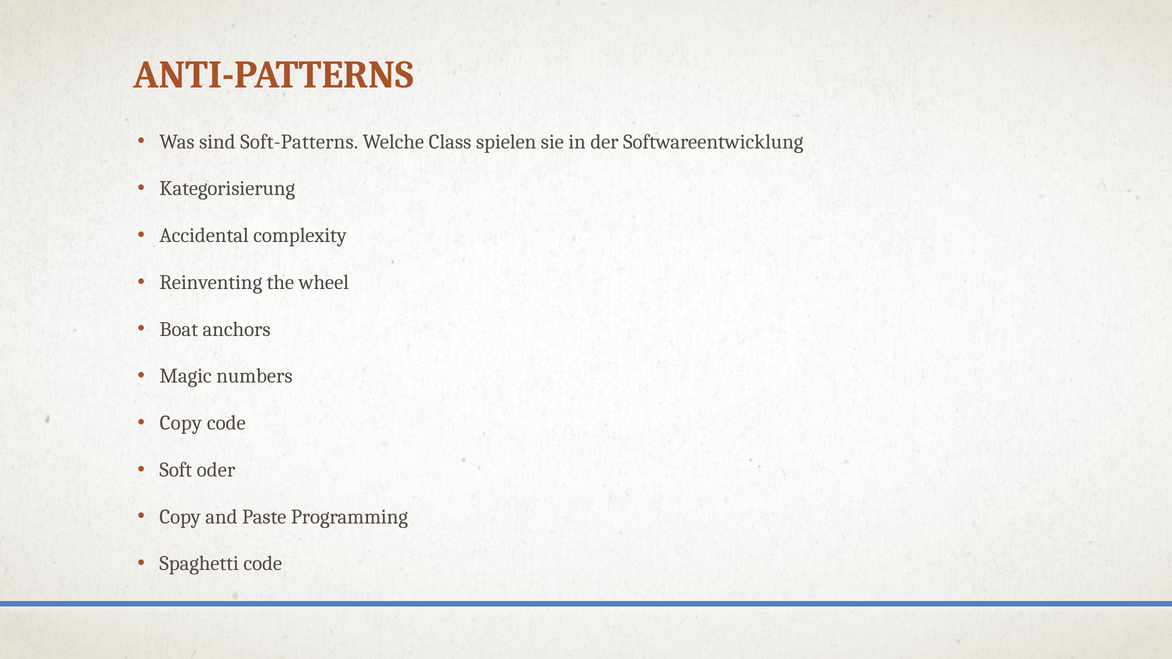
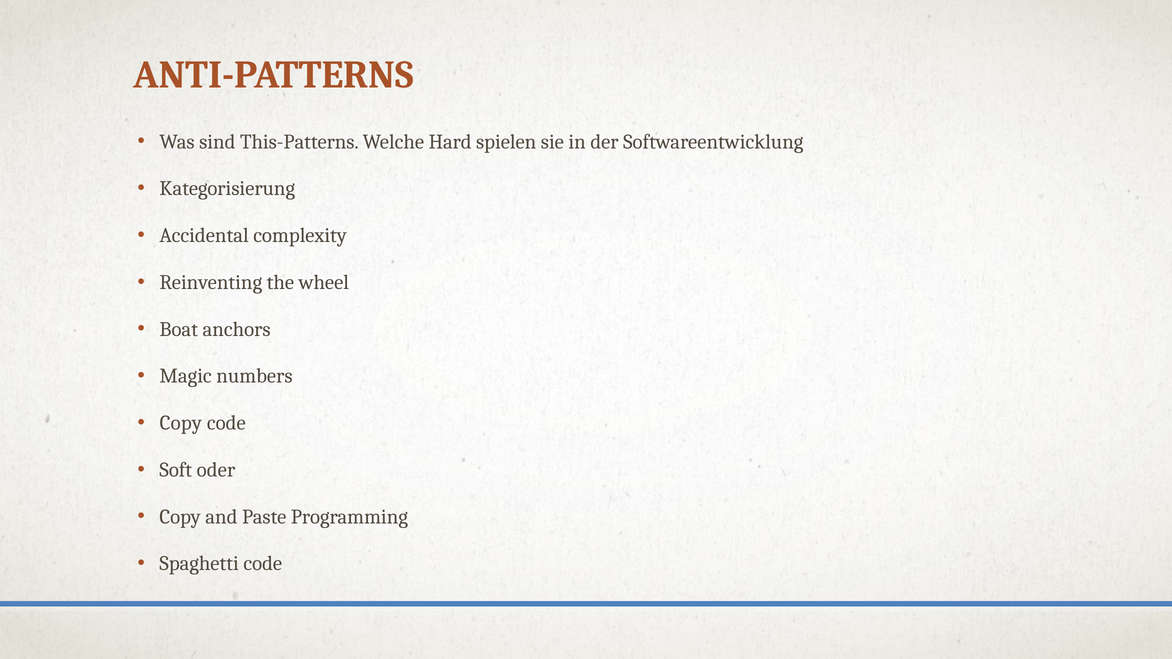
Soft-Patterns: Soft-Patterns -> This-Patterns
Class: Class -> Hard
